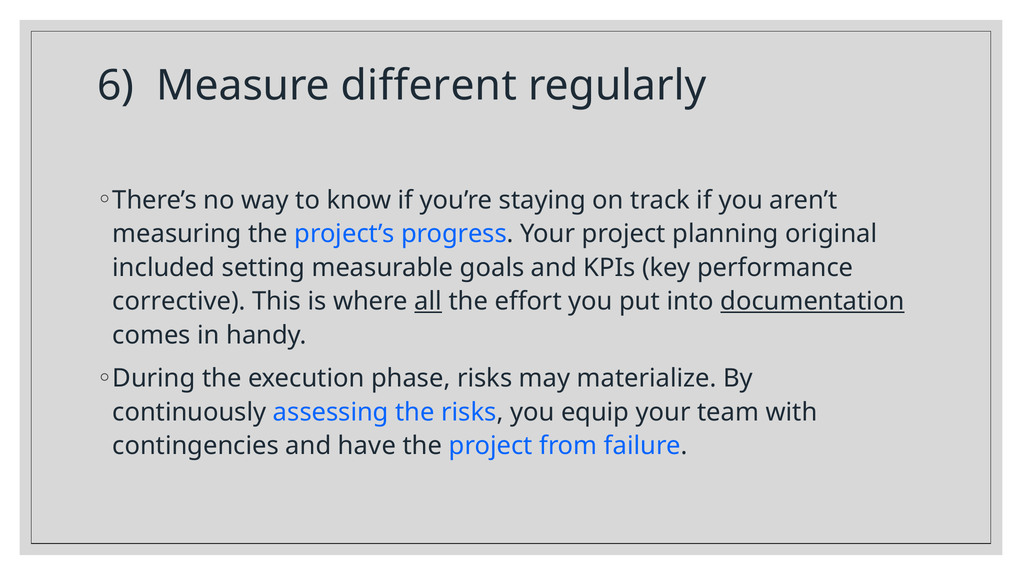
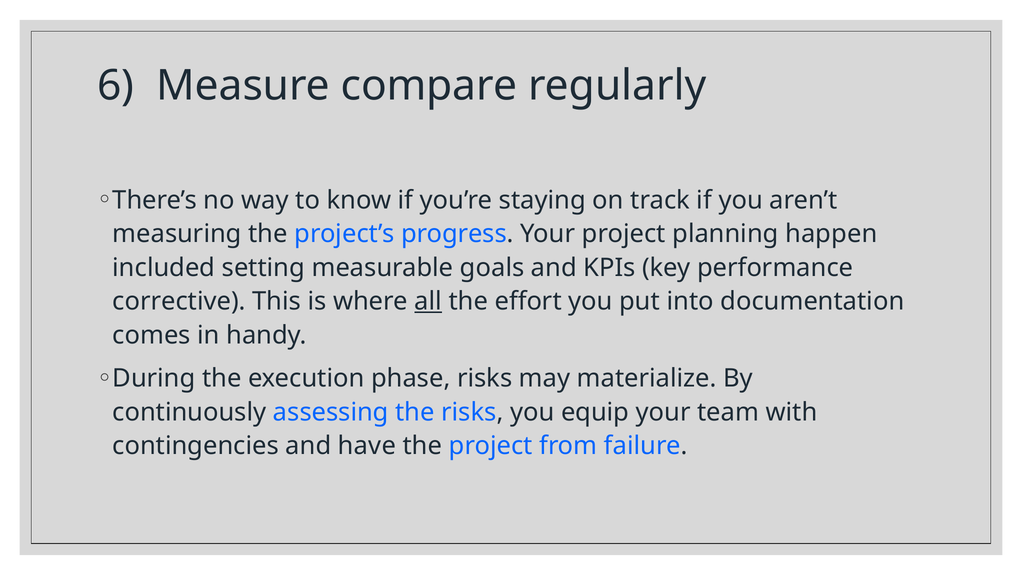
different: different -> compare
original: original -> happen
documentation underline: present -> none
